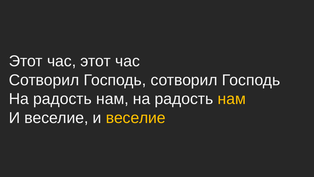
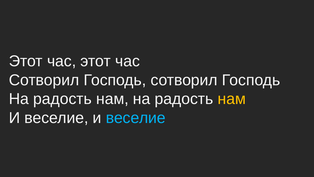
веселие at (136, 118) colour: yellow -> light blue
